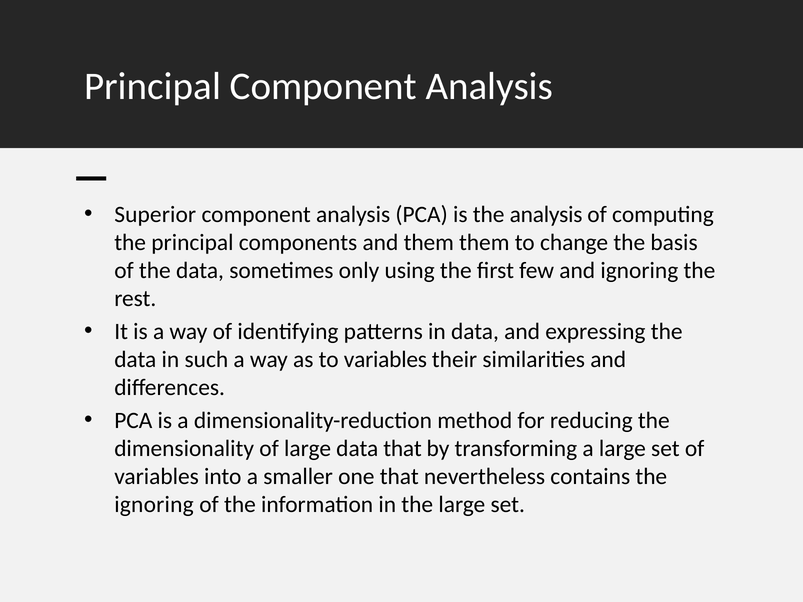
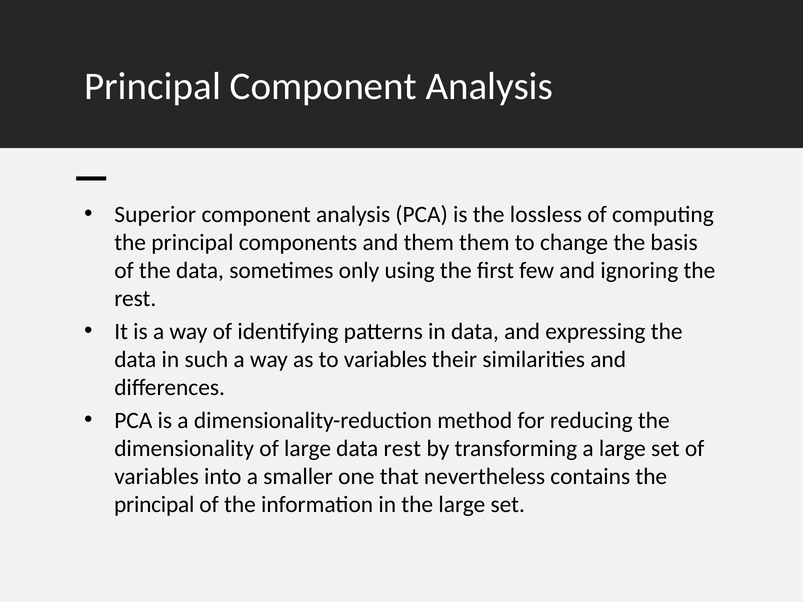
the analysis: analysis -> lossless
data that: that -> rest
ignoring at (154, 505): ignoring -> principal
